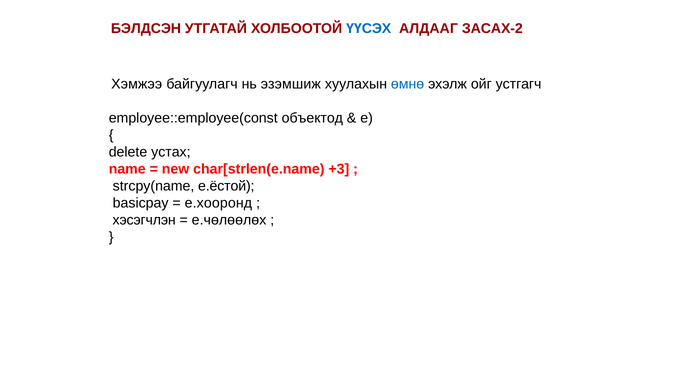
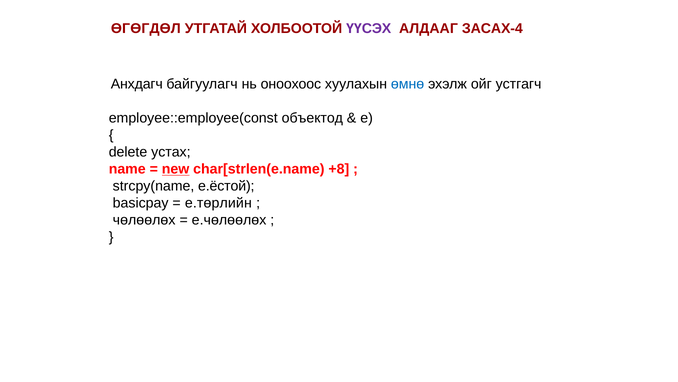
БЭЛДСЭН: БЭЛДСЭН -> ӨГӨГДӨЛ
ҮҮСЭХ colour: blue -> purple
ЗАСАХ-2: ЗАСАХ-2 -> ЗАСАХ-4
Хэмжээ: Хэмжээ -> Анхдагч
эзэмшиж: эзэмшиж -> оноохоос
new underline: none -> present
+3: +3 -> +8
e.хооронд: e.хооронд -> e.төрлийн
хэсэгчлэн: хэсэгчлэн -> чөлөөлөх
